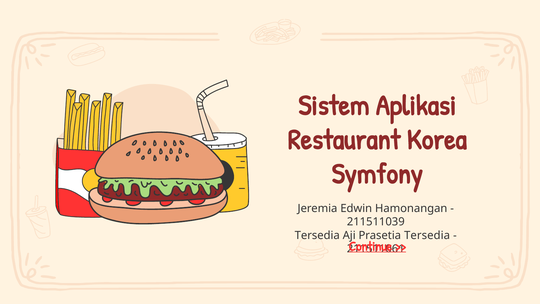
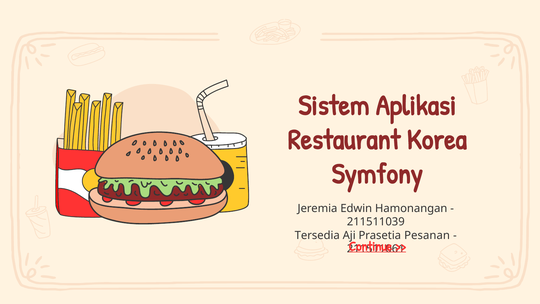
Prasetia Tersedia: Tersedia -> Pesanan
